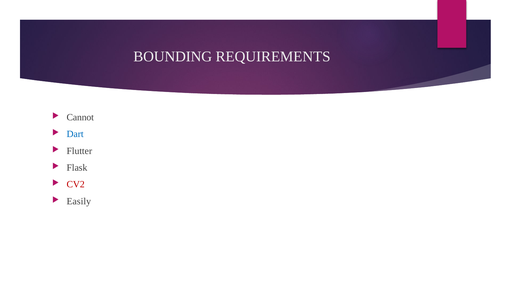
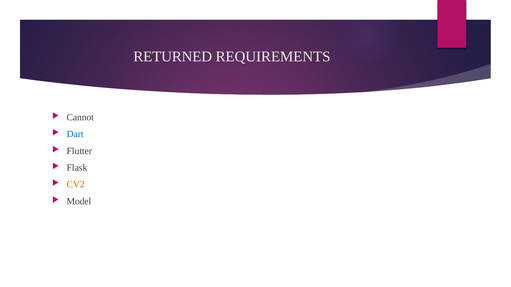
BOUNDING: BOUNDING -> RETURNED
CV2 colour: red -> orange
Easily: Easily -> Model
